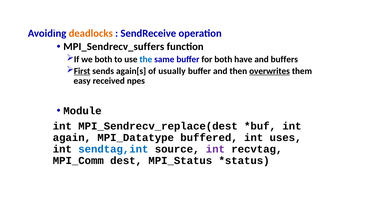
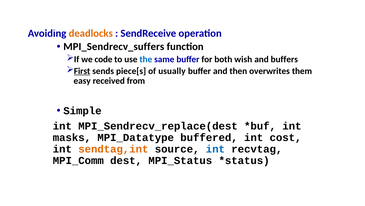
we both: both -> code
have: have -> wish
again[s: again[s -> piece[s
overwrites underline: present -> none
npes: npes -> from
Module: Module -> Simple
again: again -> masks
uses: uses -> cost
sendtag,int colour: blue -> orange
int at (215, 149) colour: purple -> blue
